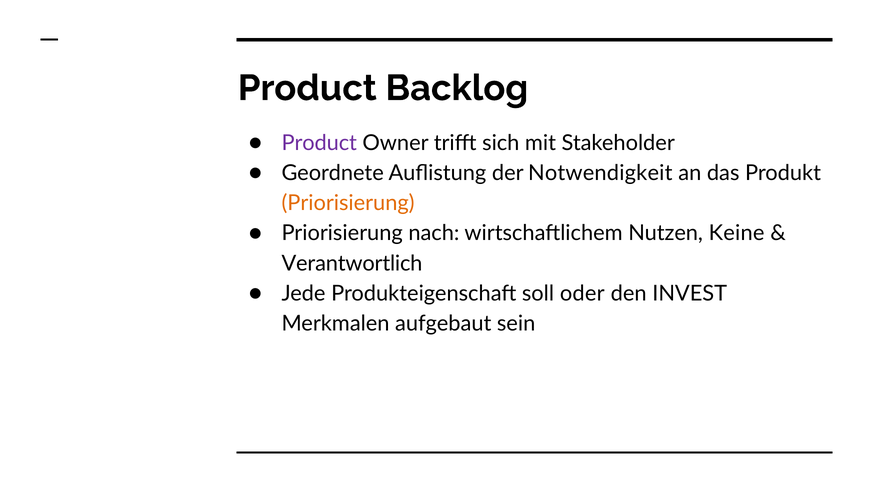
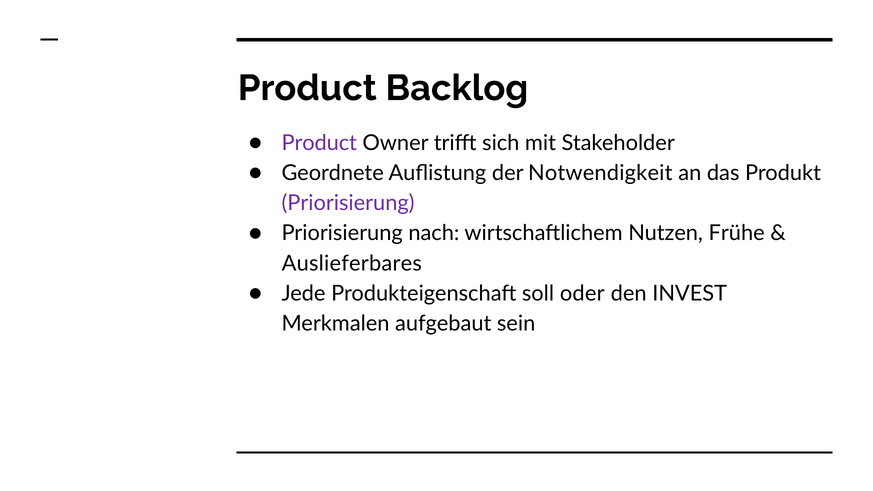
Priorisierung at (348, 203) colour: orange -> purple
Keine: Keine -> Frühe
Verantwortlich: Verantwortlich -> Auslieferbares
